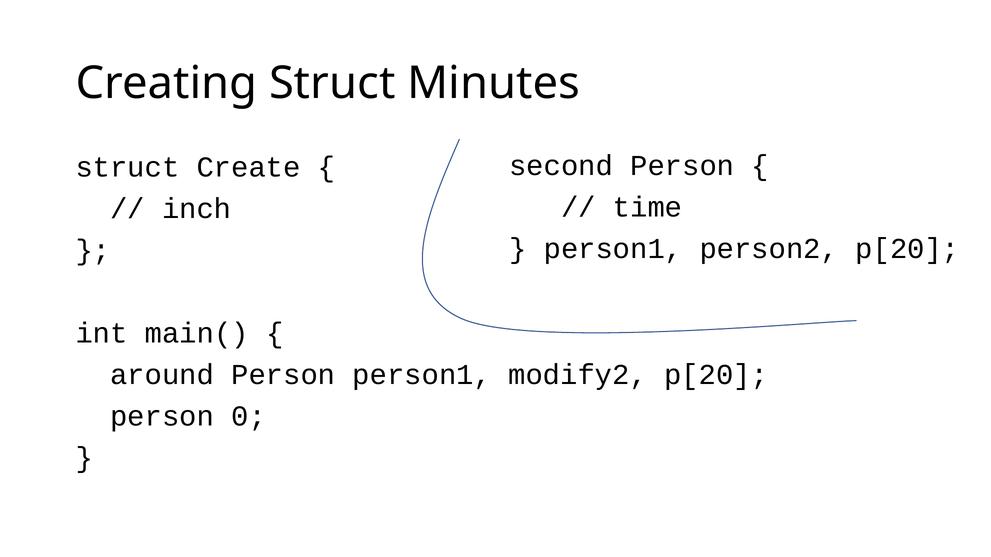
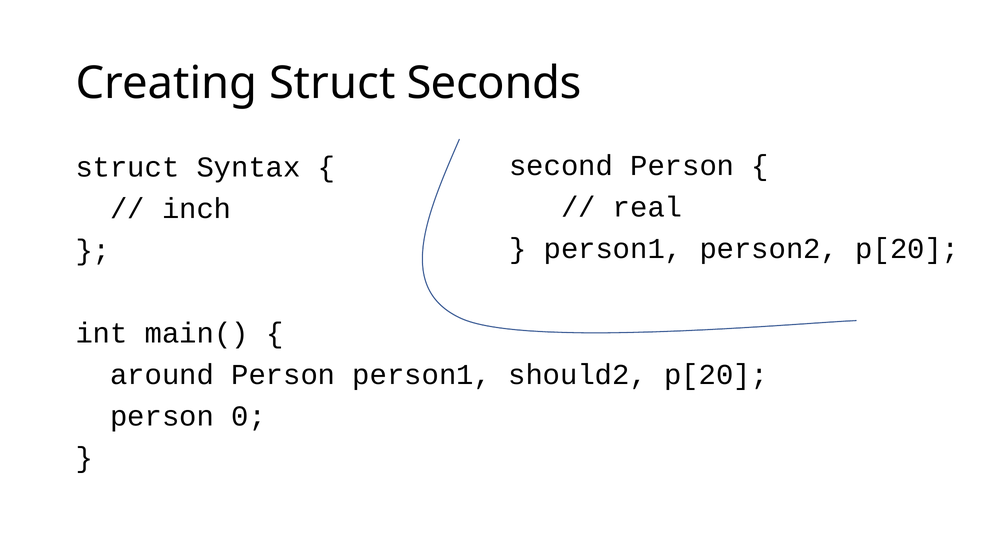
Minutes: Minutes -> Seconds
Create: Create -> Syntax
time: time -> real
modify2: modify2 -> should2
